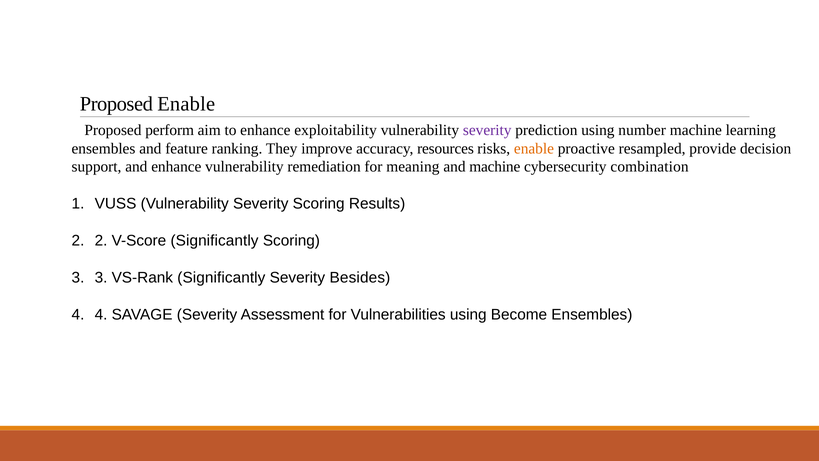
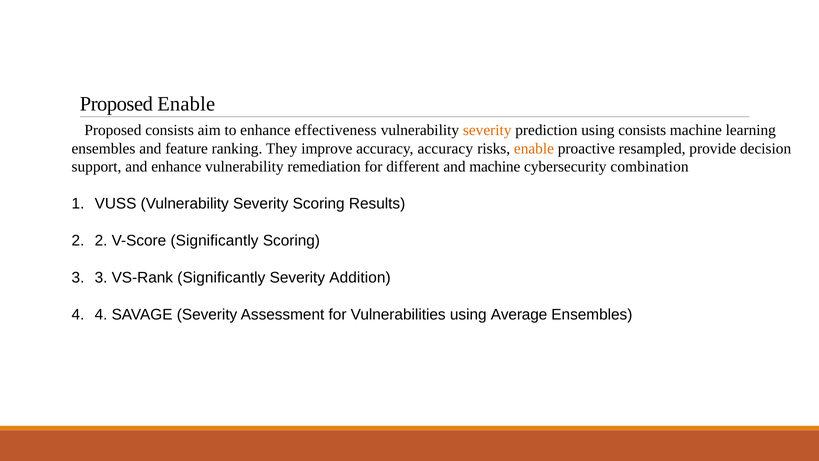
Proposed perform: perform -> consists
exploitability: exploitability -> effectiveness
severity at (487, 130) colour: purple -> orange
using number: number -> consists
accuracy resources: resources -> accuracy
meaning: meaning -> different
Besides: Besides -> Addition
Become: Become -> Average
